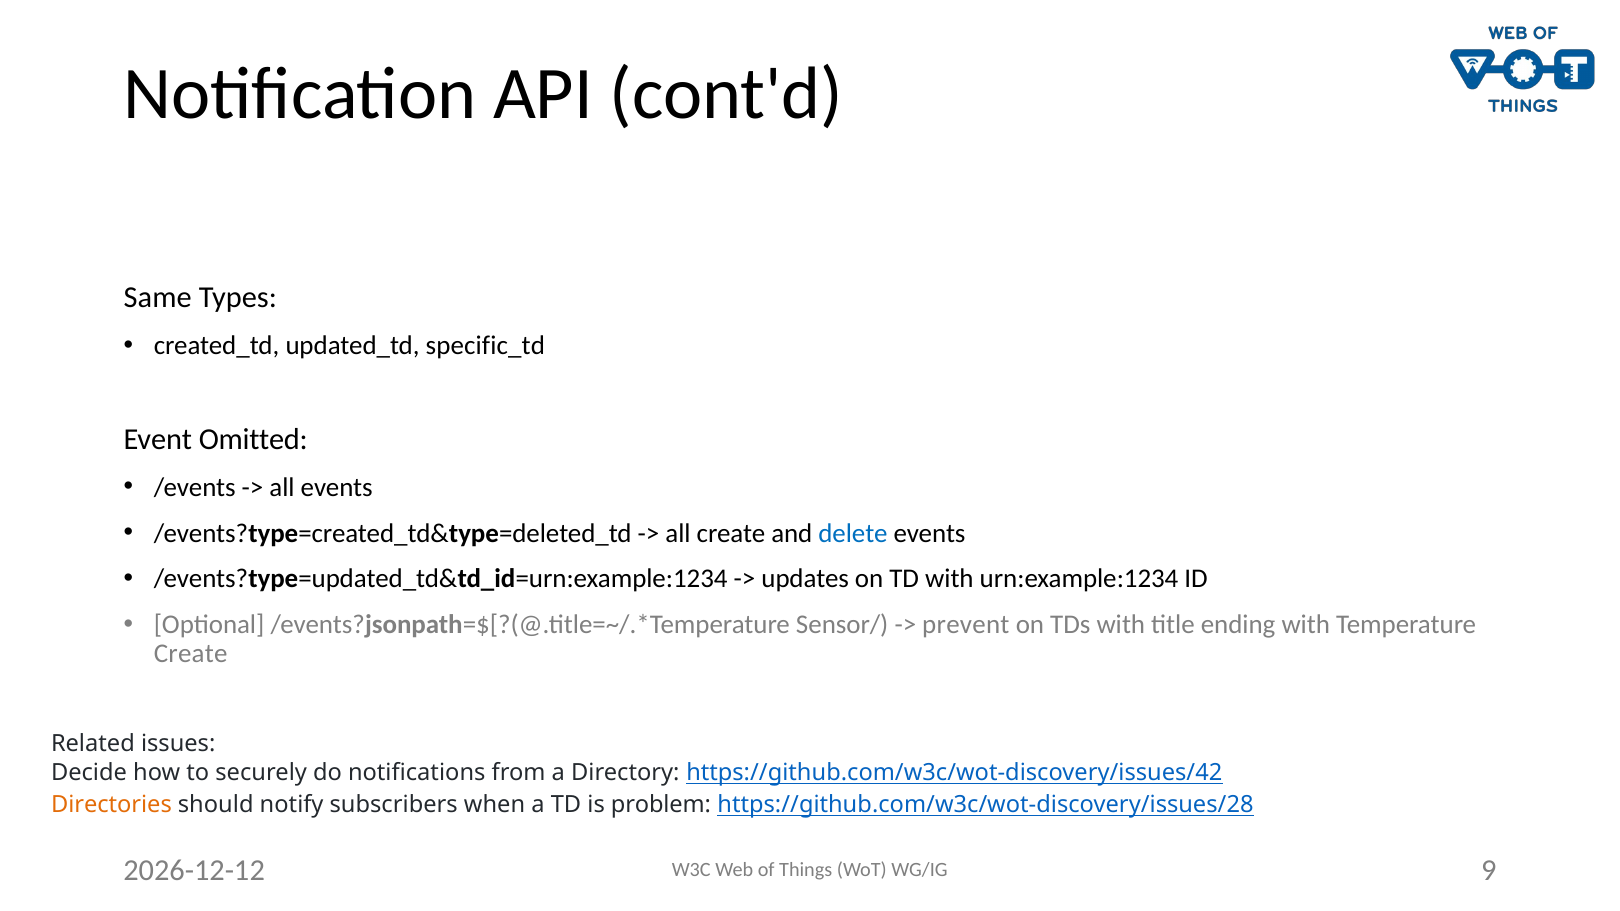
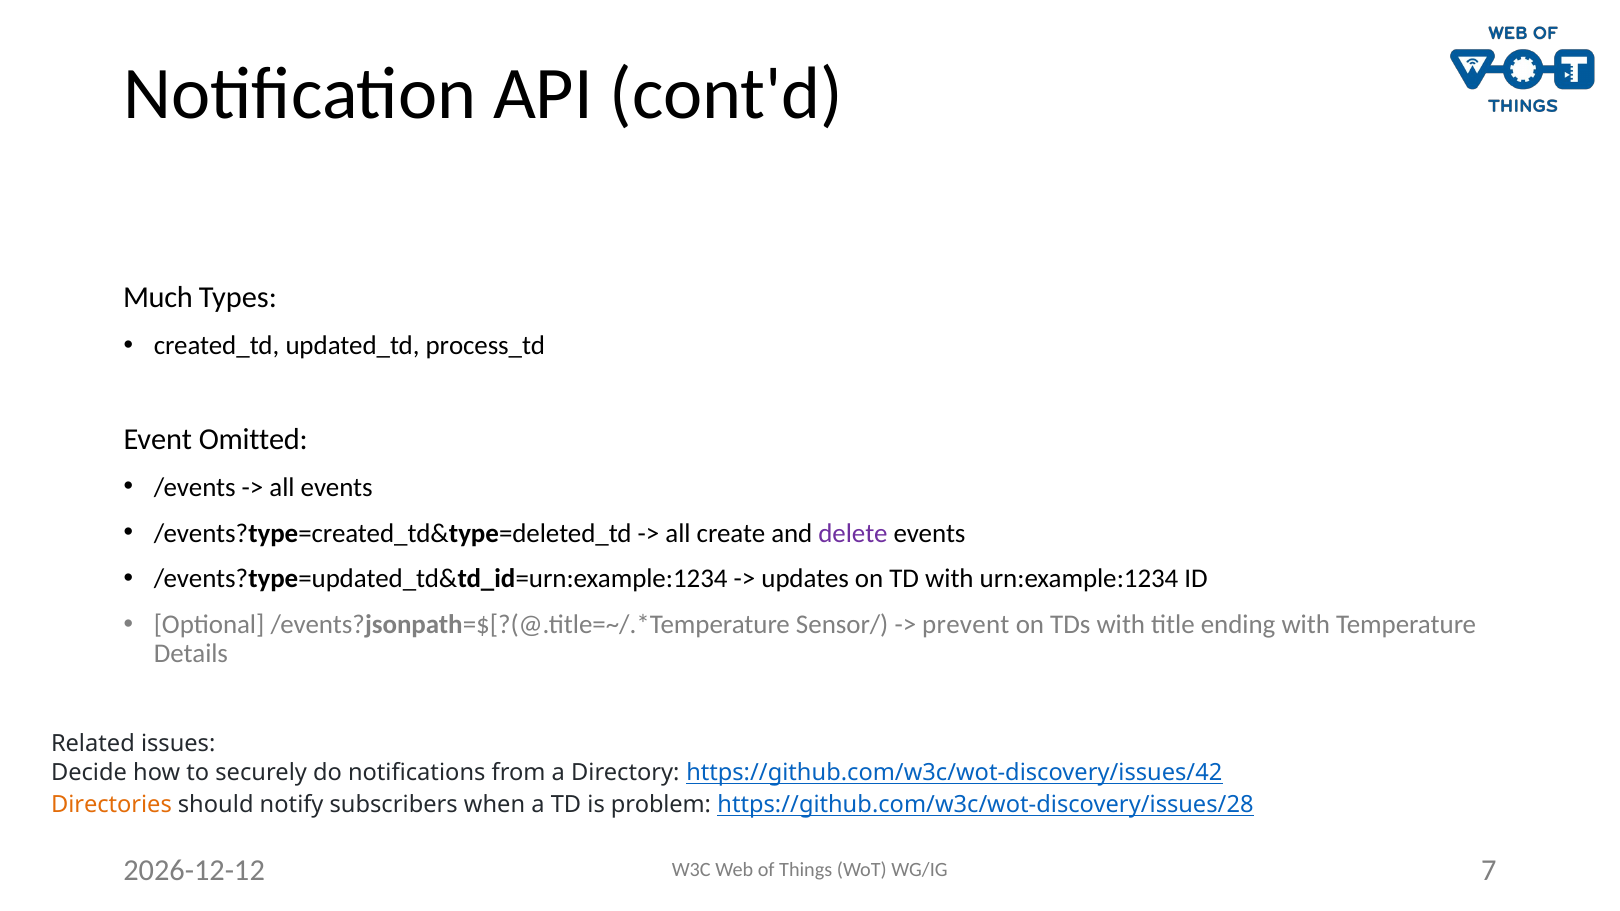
Same: Same -> Much
specific_td: specific_td -> process_td
delete colour: blue -> purple
Create at (191, 654): Create -> Details
9: 9 -> 7
